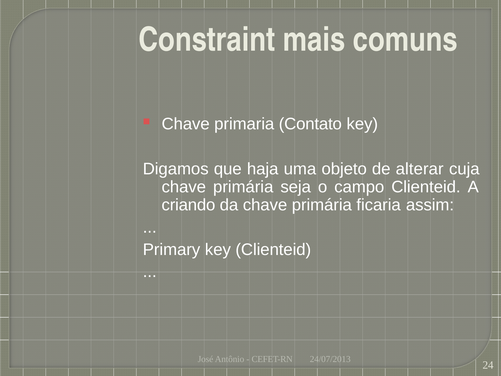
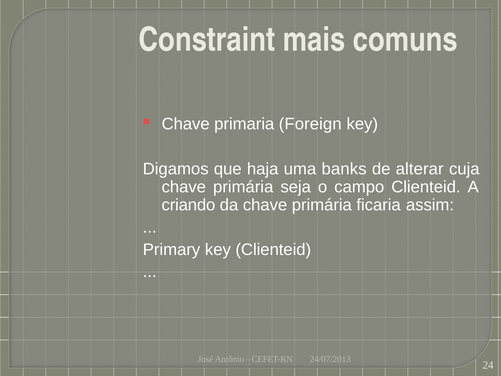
Contato: Contato -> Foreign
objeto: objeto -> banks
